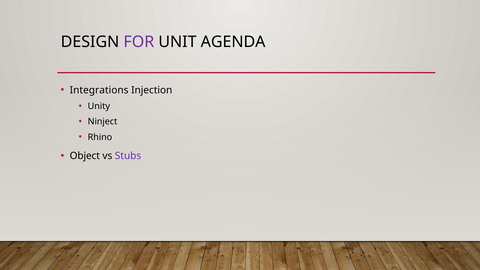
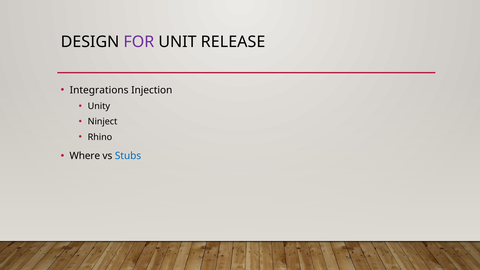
AGENDA: AGENDA -> RELEASE
Object: Object -> Where
Stubs colour: purple -> blue
